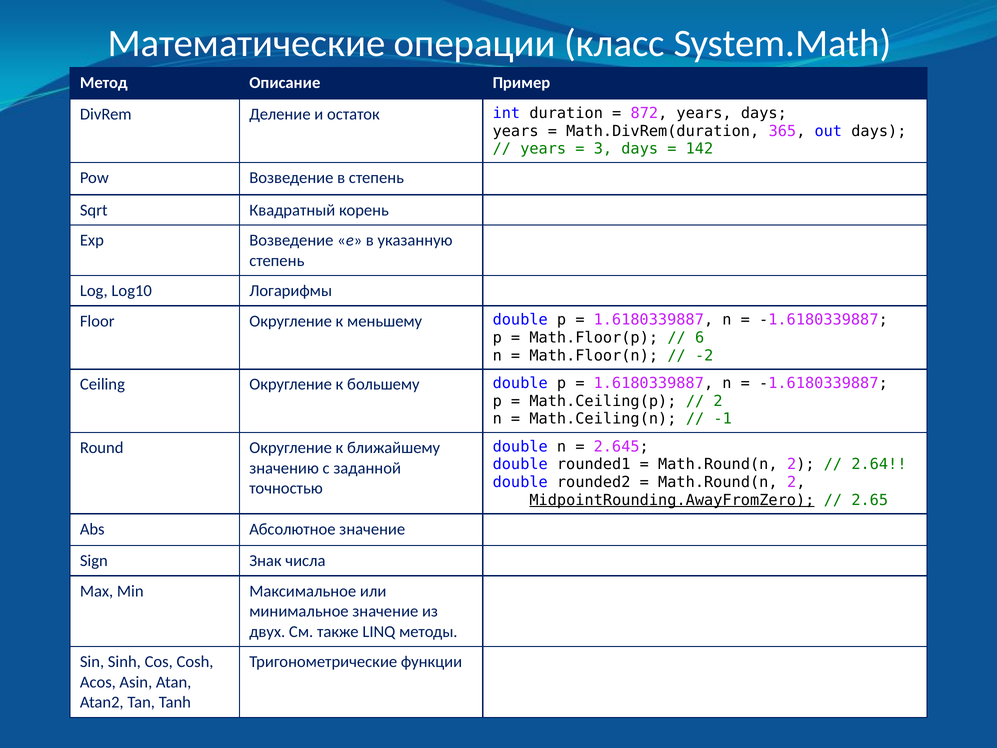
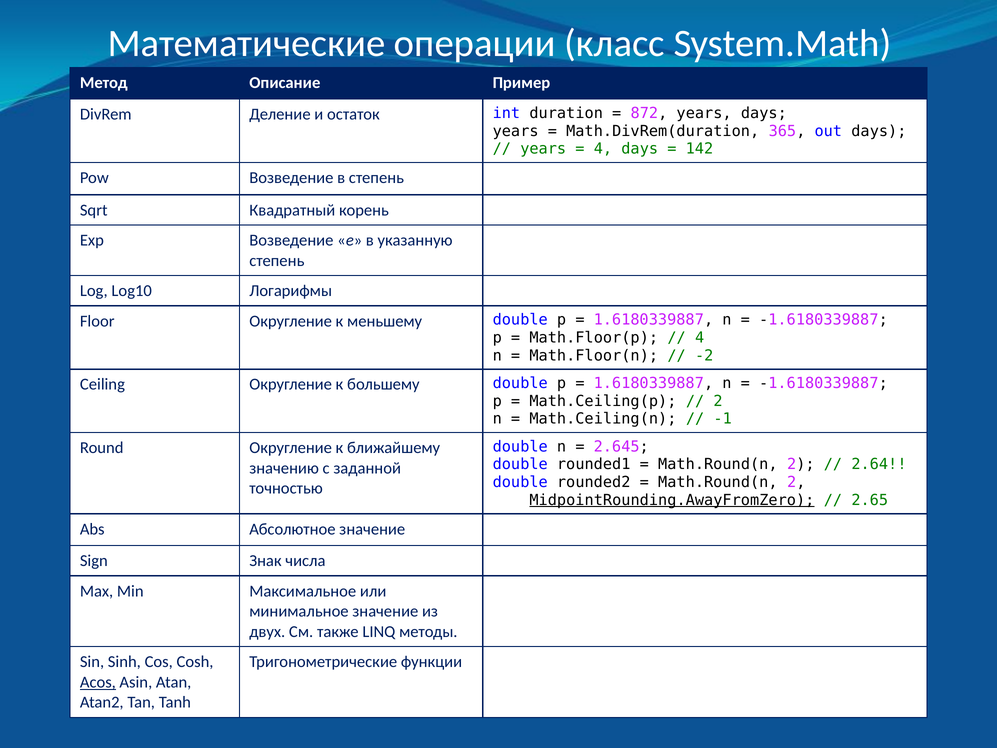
3 at (603, 149): 3 -> 4
6 at (700, 338): 6 -> 4
Acos underline: none -> present
